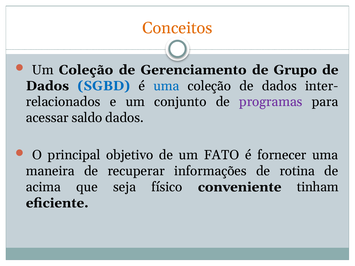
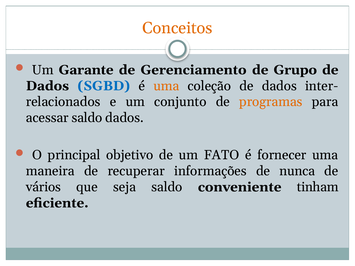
Um Coleção: Coleção -> Garante
uma at (166, 86) colour: blue -> orange
programas colour: purple -> orange
rotina: rotina -> nunca
acima: acima -> vários
seja físico: físico -> saldo
